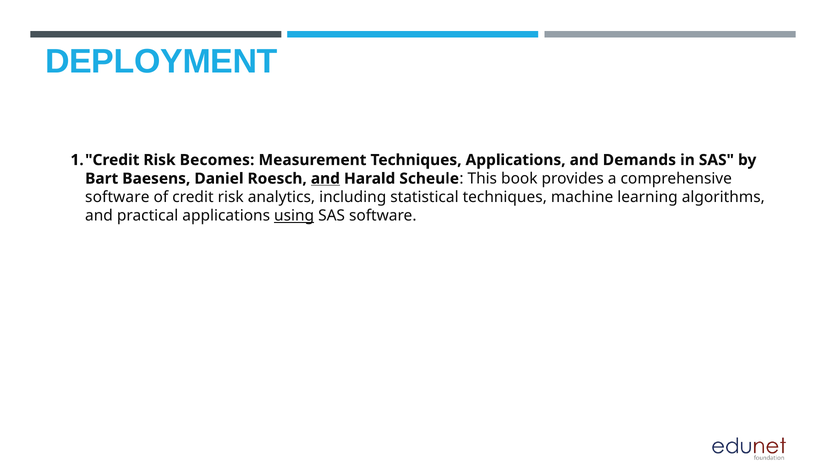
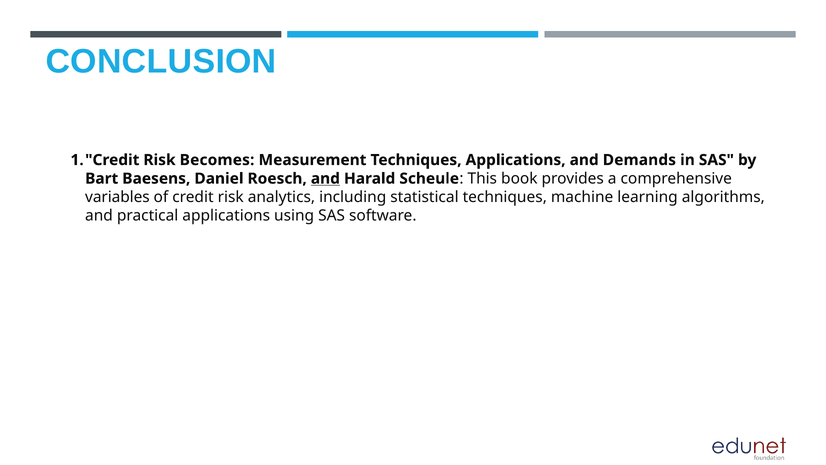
DEPLOYMENT: DEPLOYMENT -> CONCLUSION
software at (117, 197): software -> variables
using underline: present -> none
